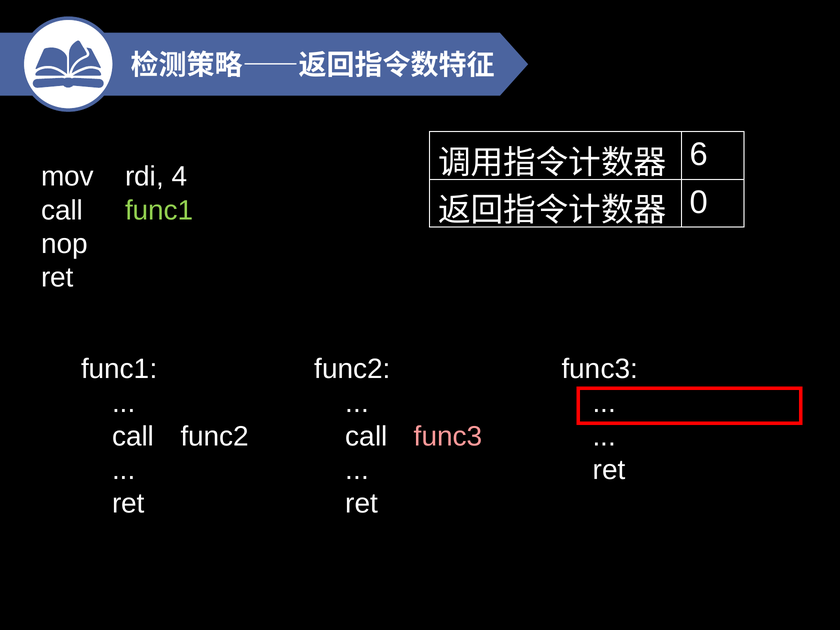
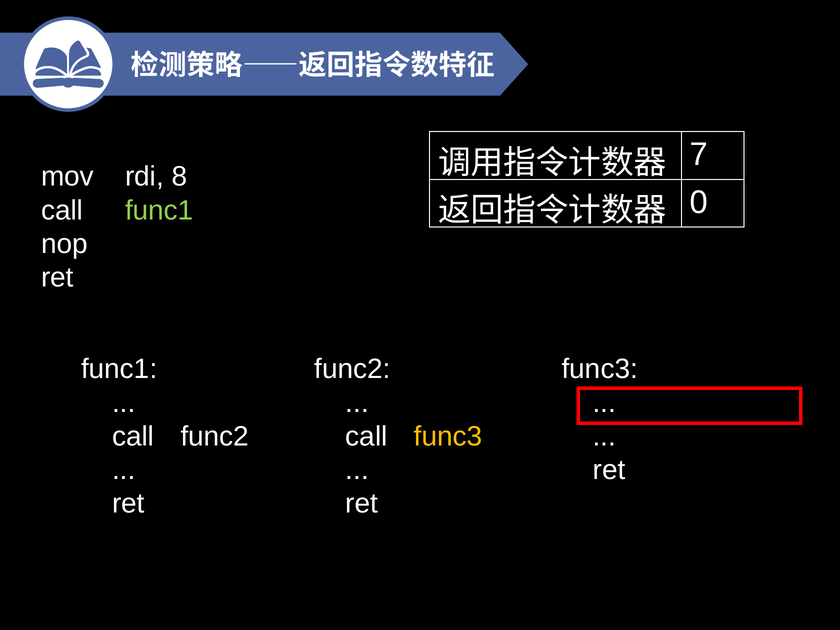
6: 6 -> 7
4: 4 -> 8
func3 at (448, 436) colour: pink -> yellow
